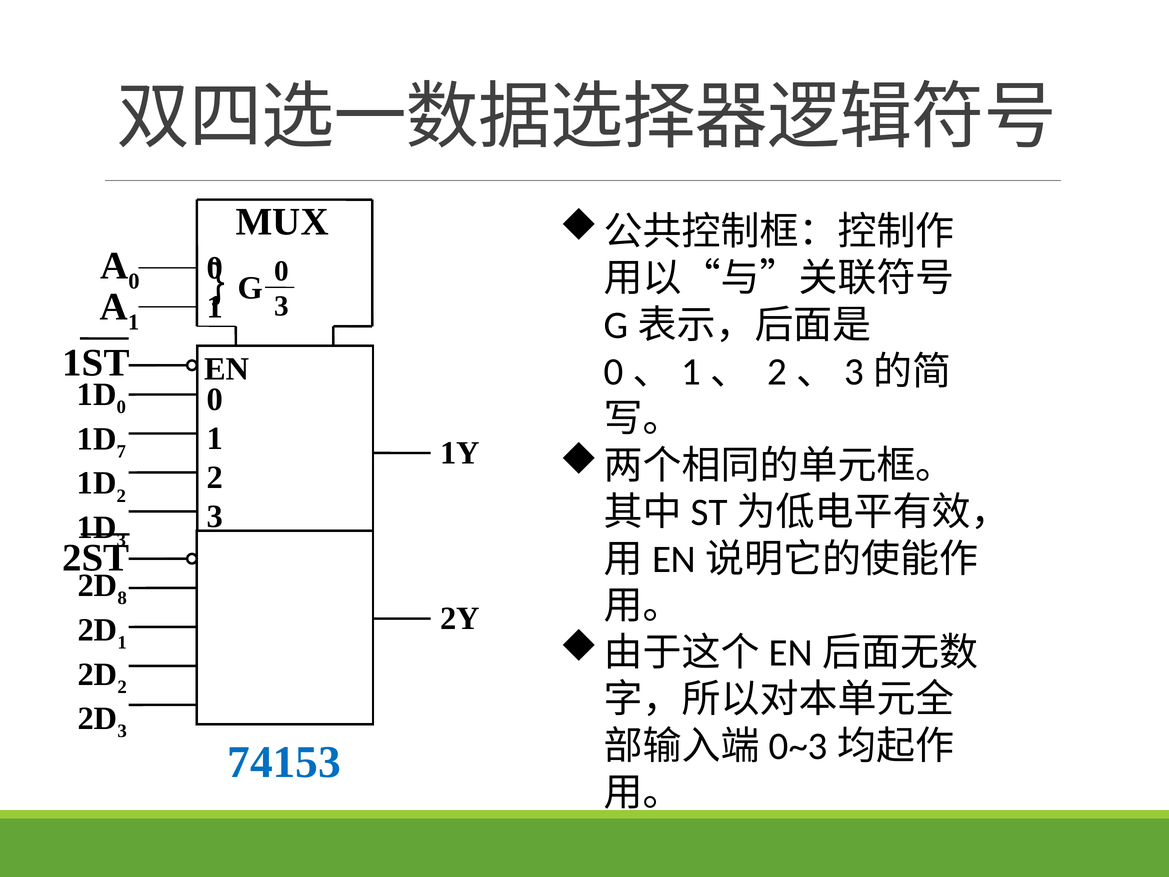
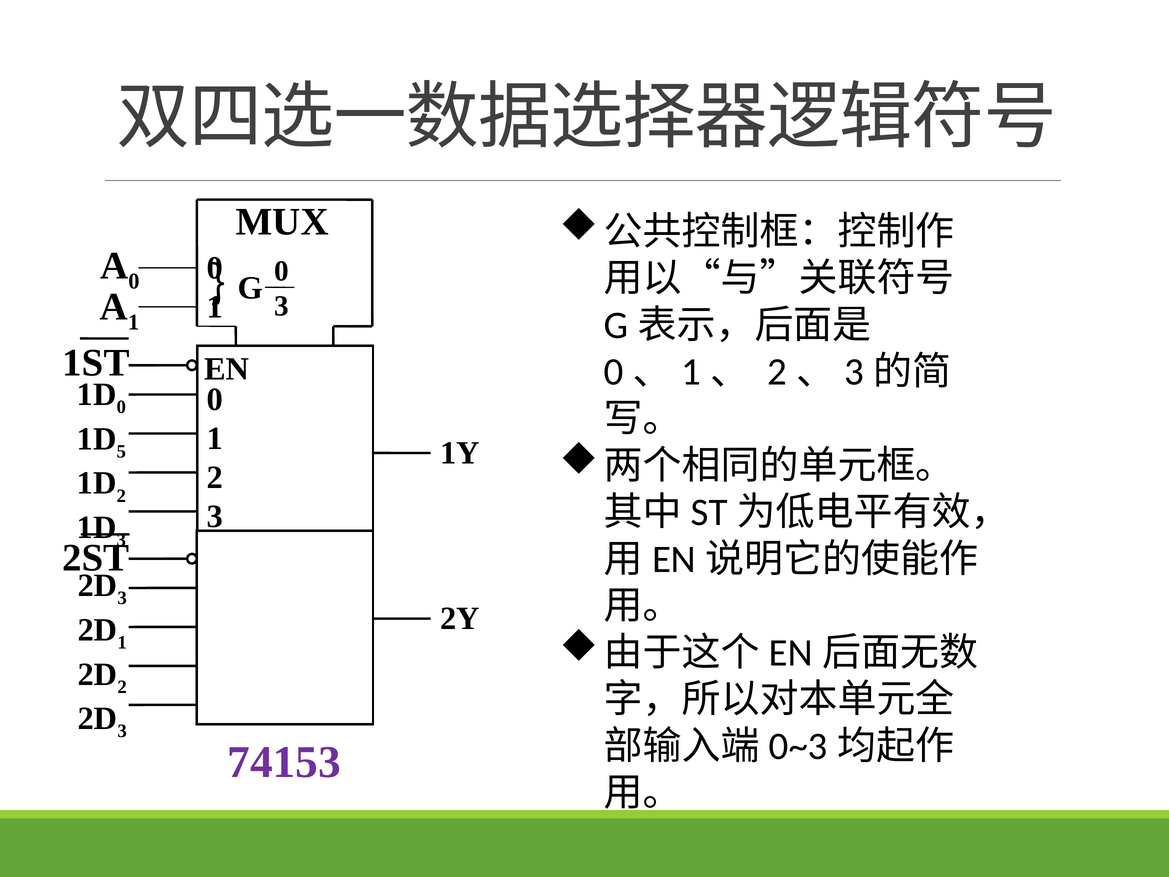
7: 7 -> 5
8 at (122, 598): 8 -> 3
74153 colour: blue -> purple
